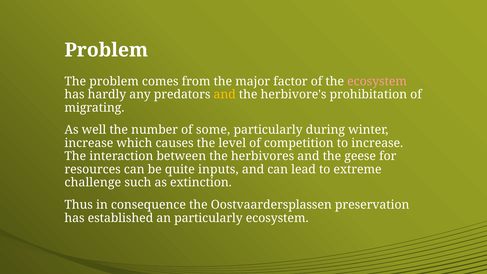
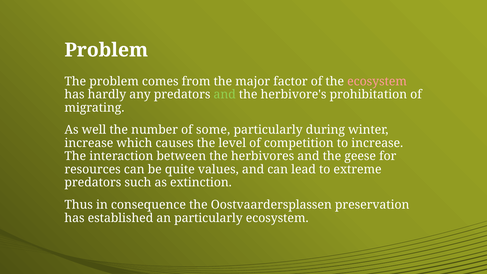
and at (225, 95) colour: yellow -> light green
inputs: inputs -> values
challenge at (93, 183): challenge -> predators
